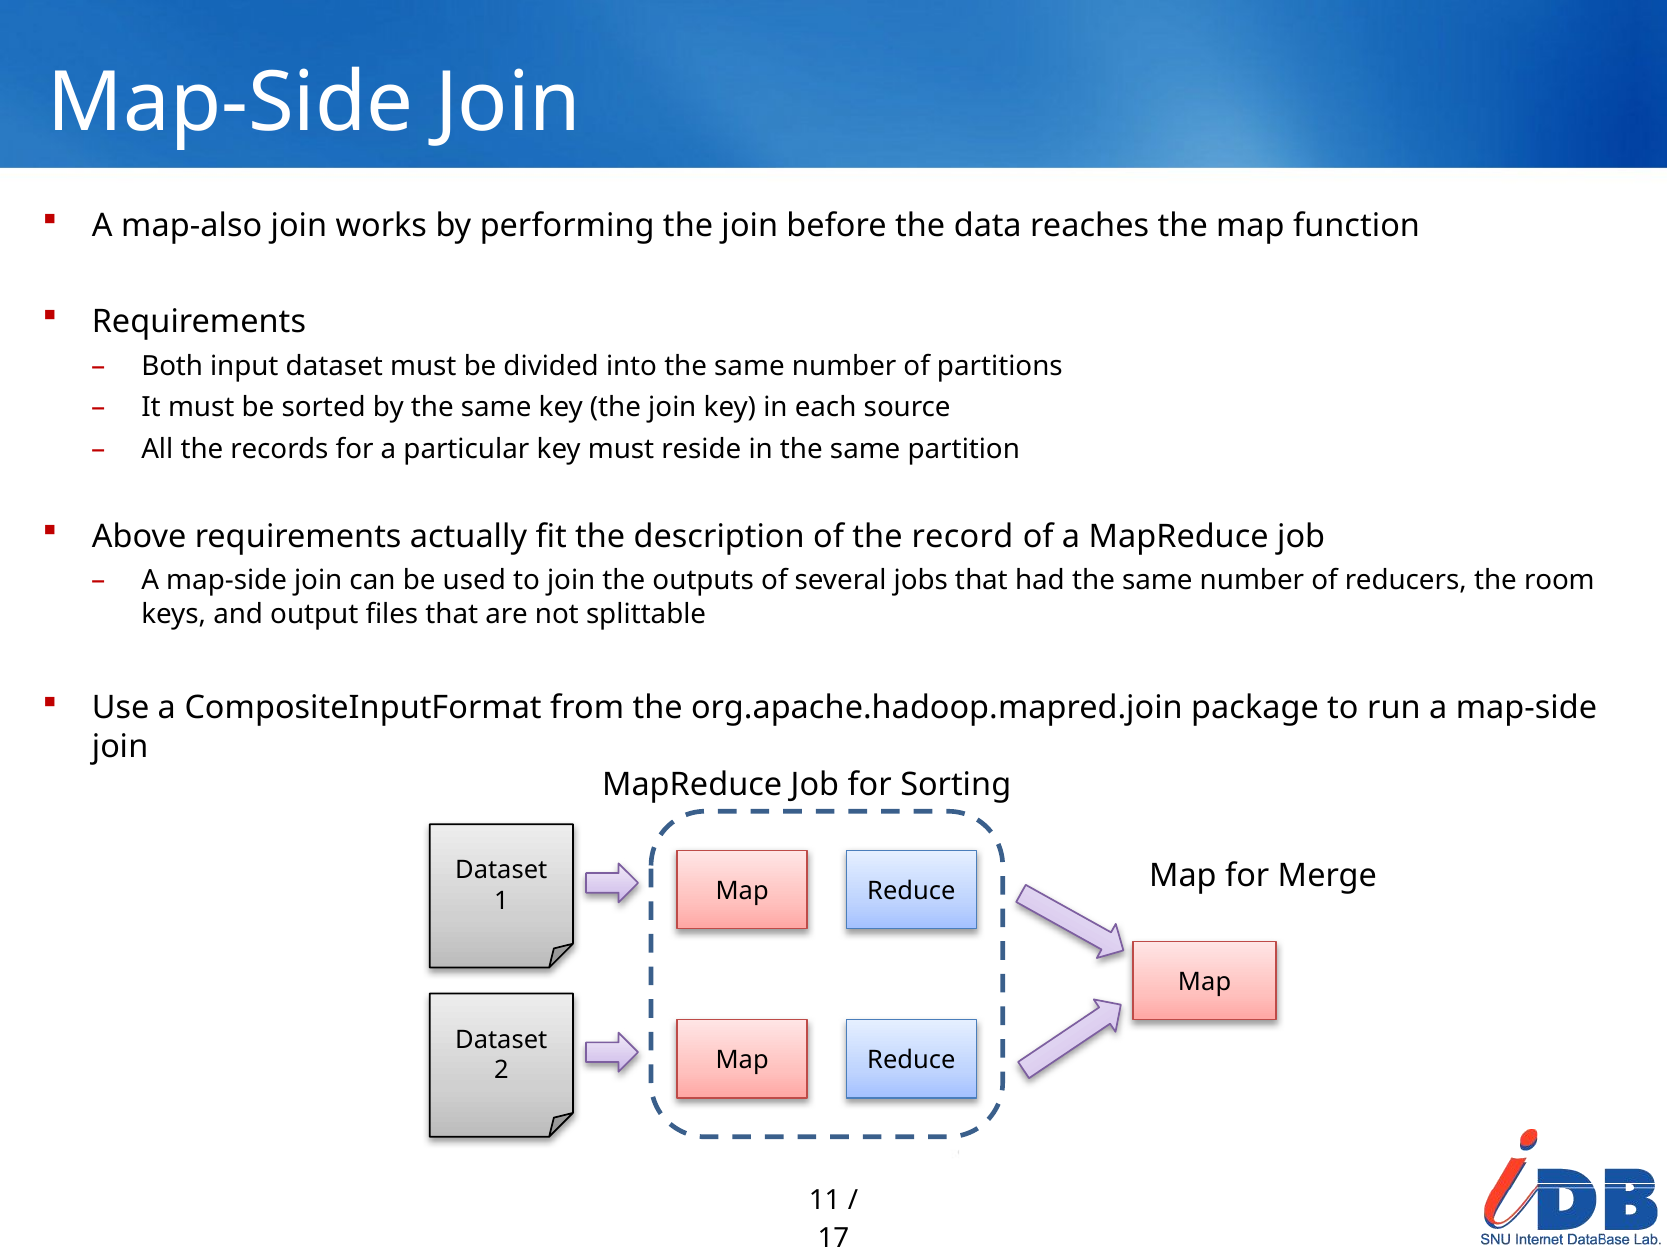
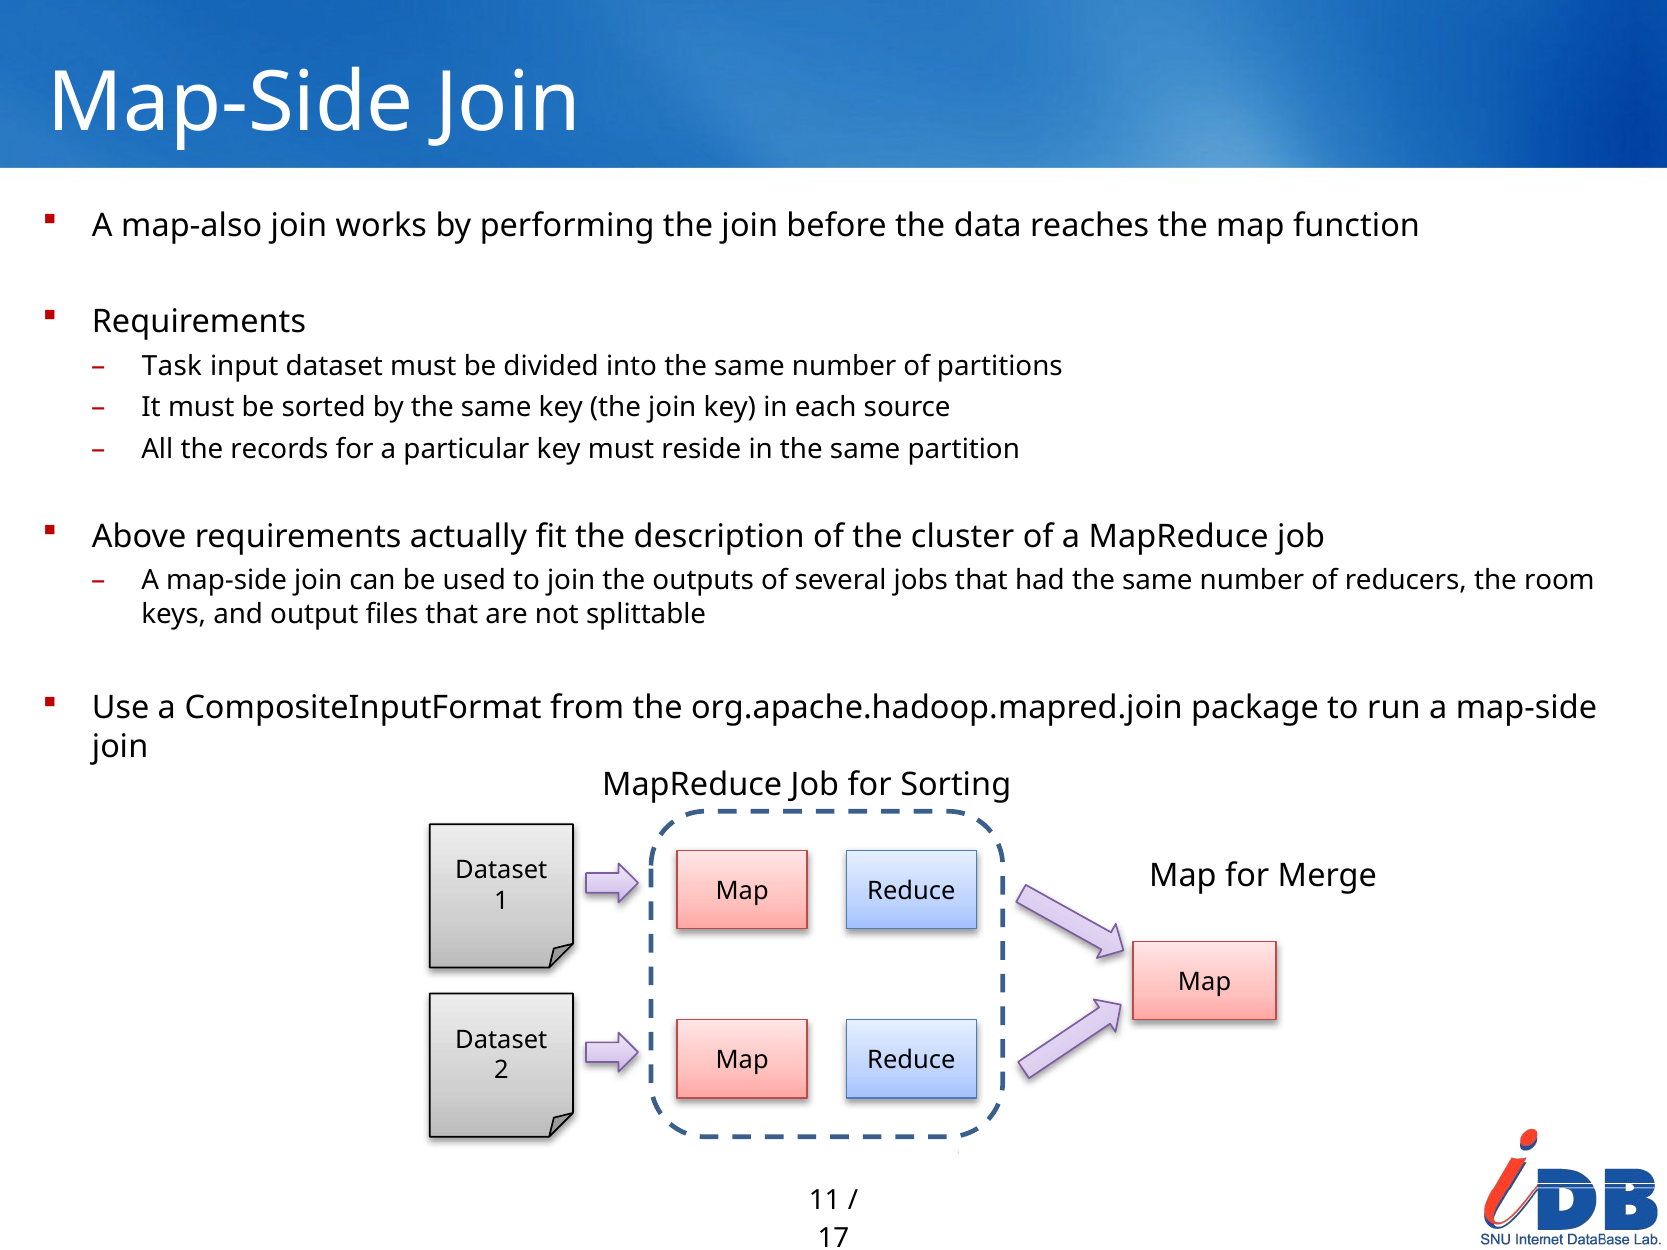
Both: Both -> Task
record: record -> cluster
